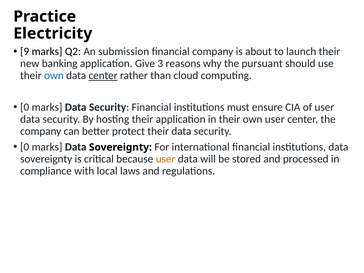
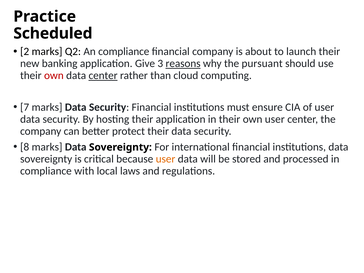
Electricity: Electricity -> Scheduled
9: 9 -> 2
An submission: submission -> compliance
reasons underline: none -> present
own at (54, 76) colour: blue -> red
0 at (25, 107): 0 -> 7
0 at (25, 147): 0 -> 8
